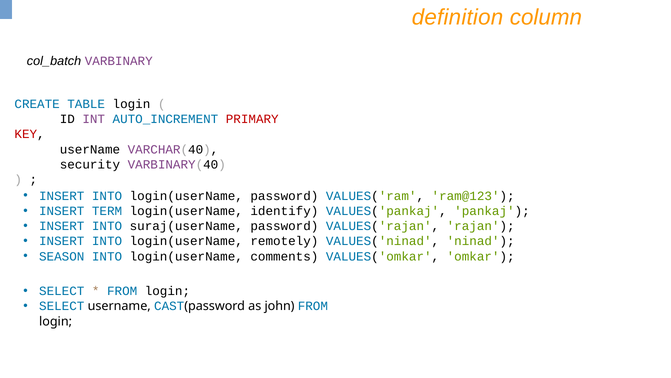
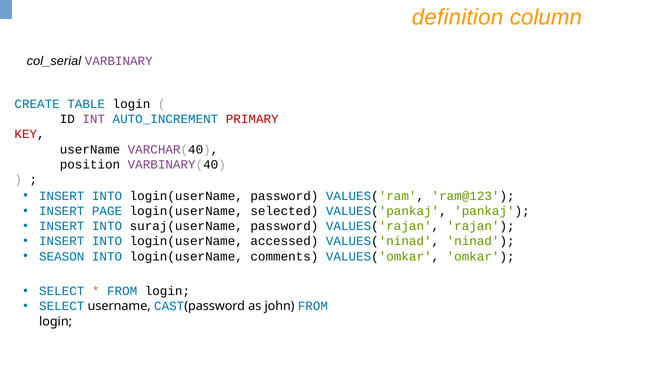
col_batch: col_batch -> col_serial
security: security -> position
TERM: TERM -> PAGE
identify: identify -> selected
remotely: remotely -> accessed
